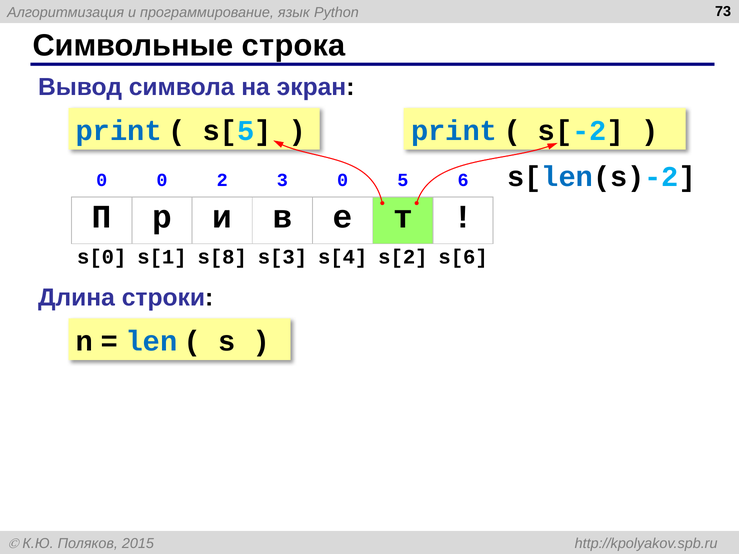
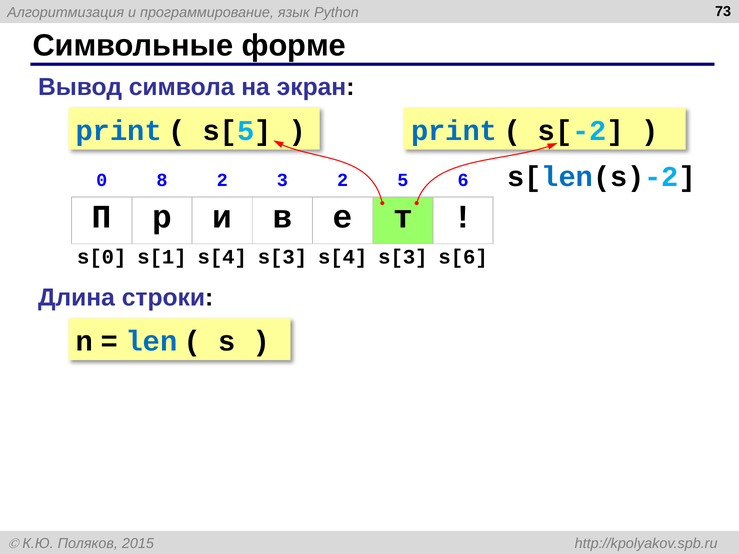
строка: строка -> форме
0 0: 0 -> 8
3 0: 0 -> 2
s[1 s[8: s[8 -> s[4
s[3 s[4 s[2: s[2 -> s[3
